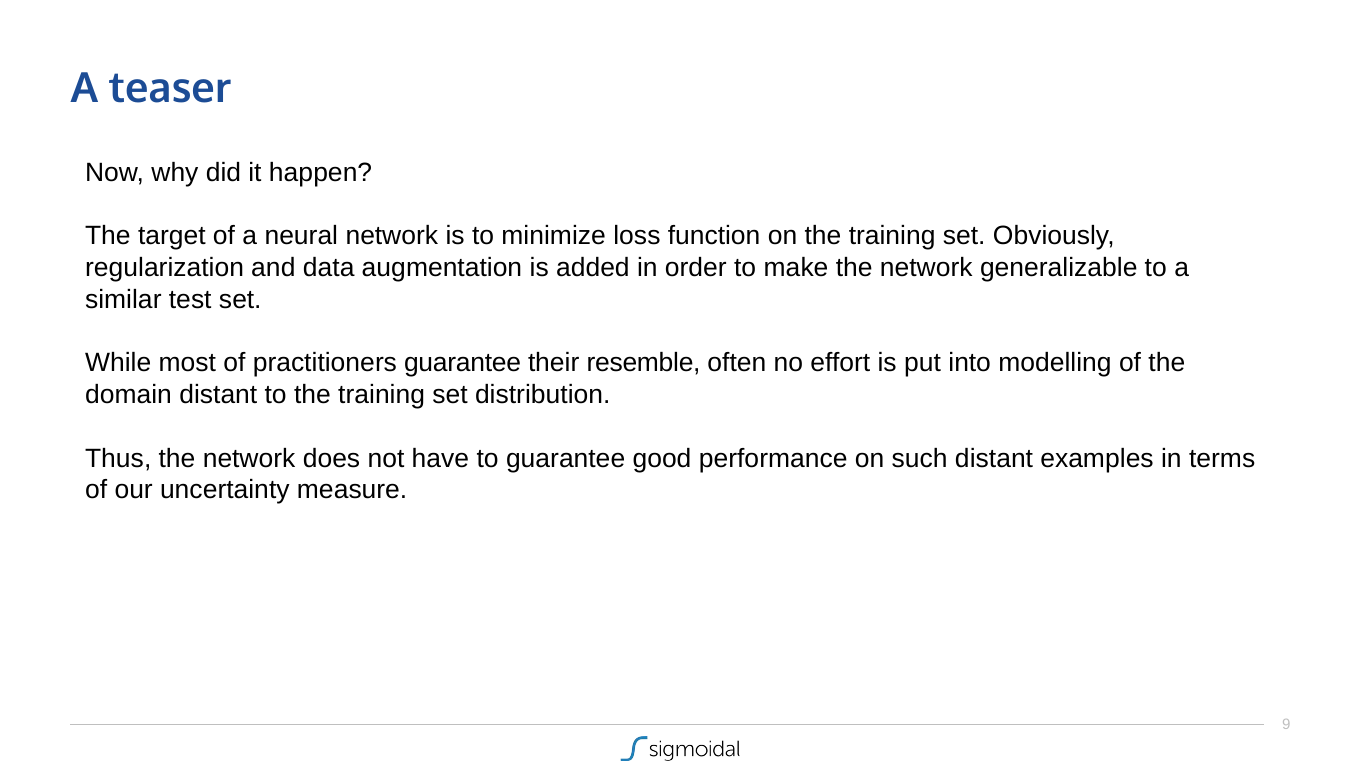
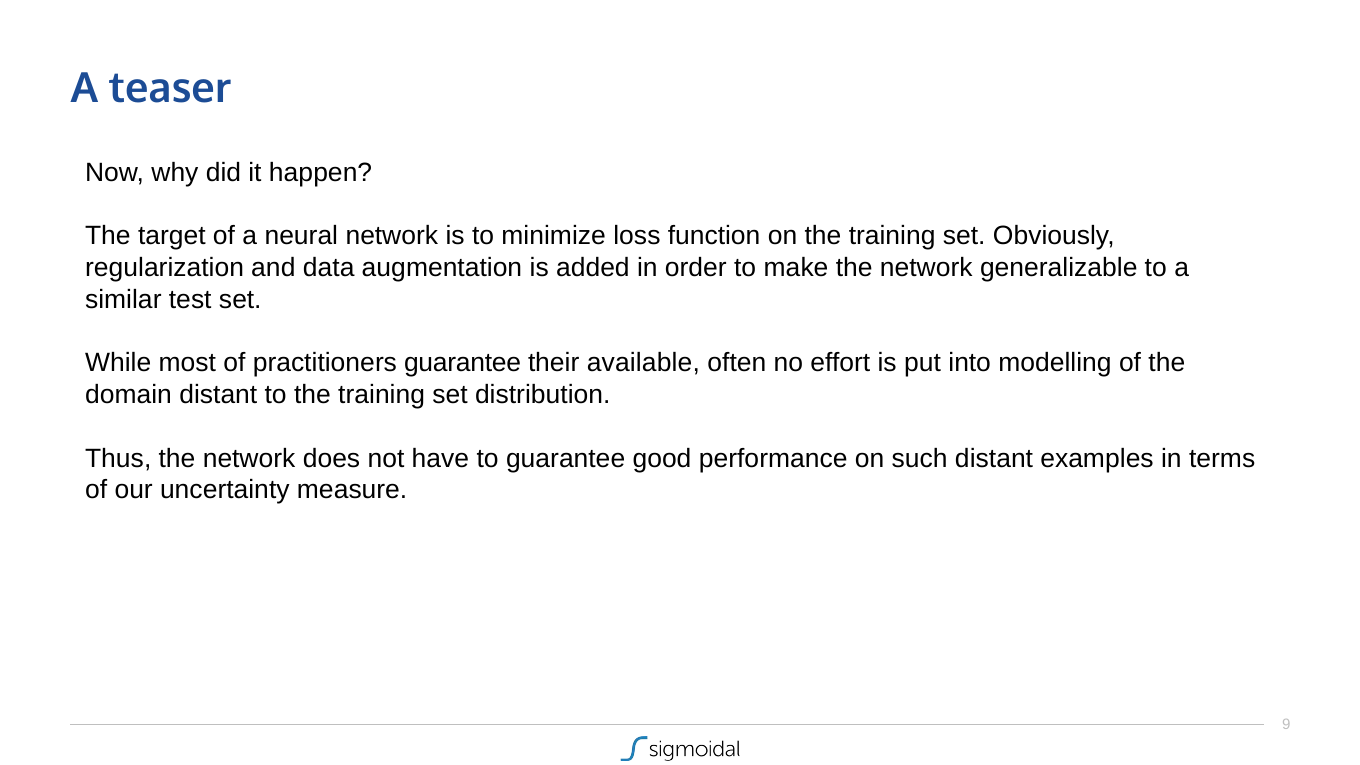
resemble: resemble -> available
